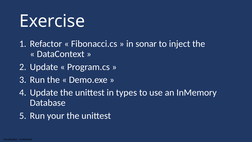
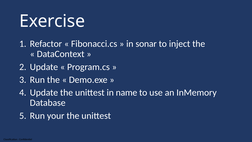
types: types -> name
